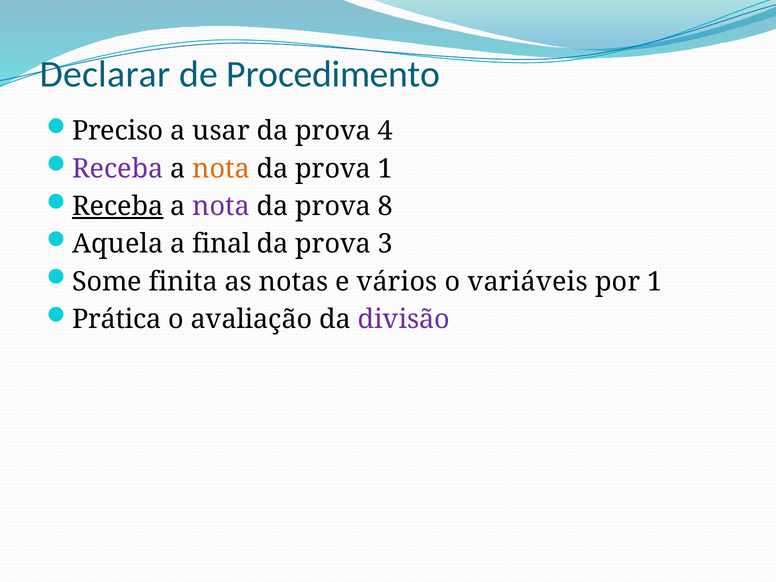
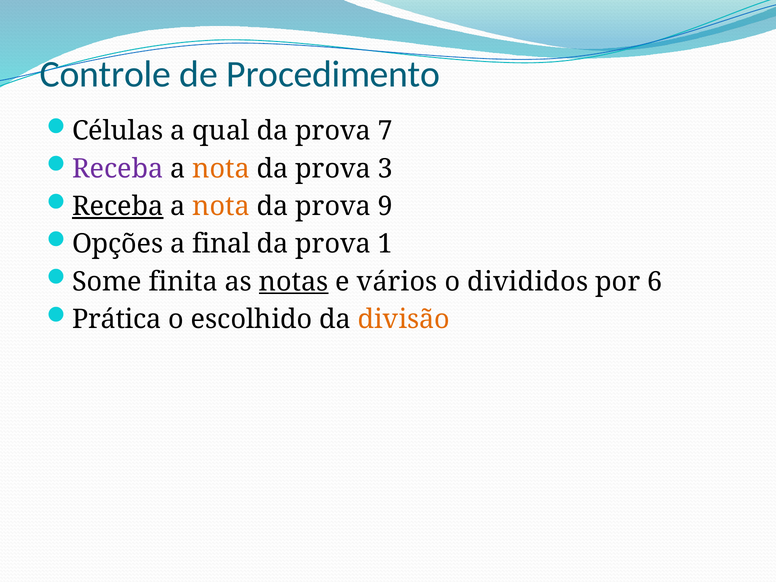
Declarar: Declarar -> Controle
Preciso: Preciso -> Células
usar: usar -> qual
4: 4 -> 7
prova 1: 1 -> 3
nota at (221, 206) colour: purple -> orange
8: 8 -> 9
Aquela: Aquela -> Opções
3: 3 -> 1
notas underline: none -> present
variáveis: variáveis -> divididos
por 1: 1 -> 6
avaliação: avaliação -> escolhido
divisão colour: purple -> orange
